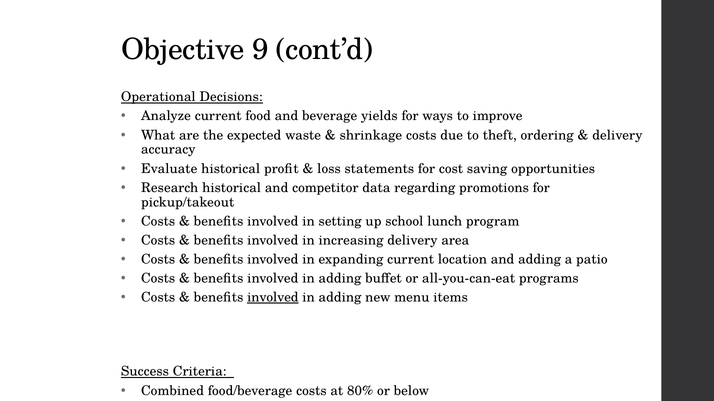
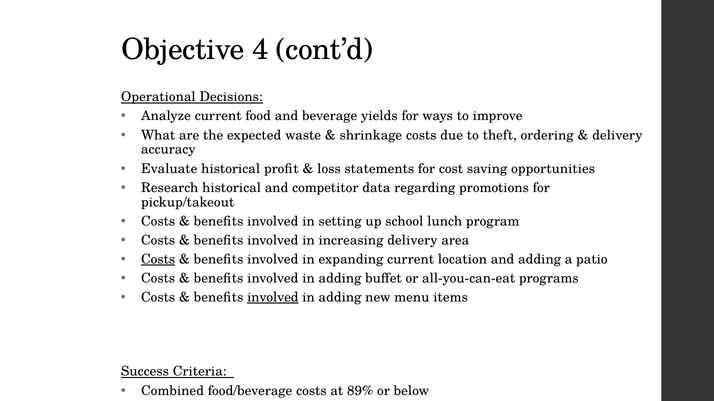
9: 9 -> 4
Costs at (158, 260) underline: none -> present
80%: 80% -> 89%
